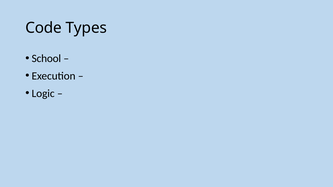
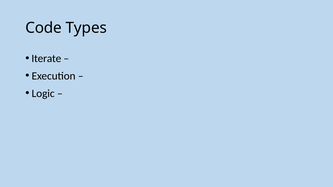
School: School -> Iterate
